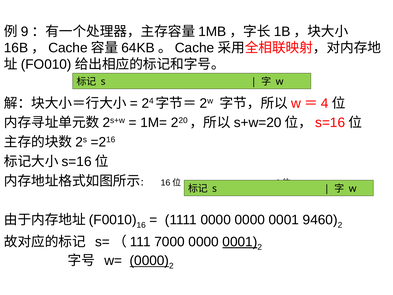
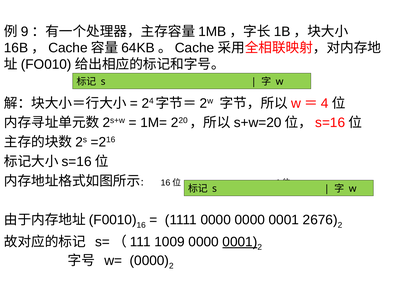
9460: 9460 -> 2676
7000: 7000 -> 1009
0000 at (149, 260) underline: present -> none
